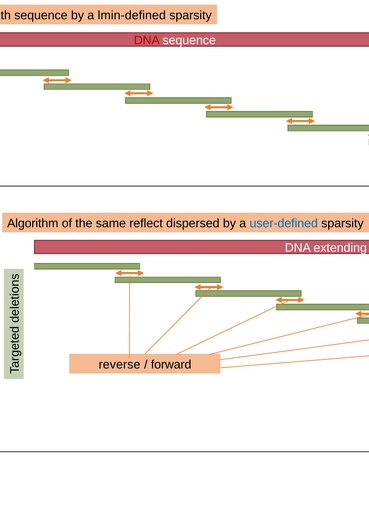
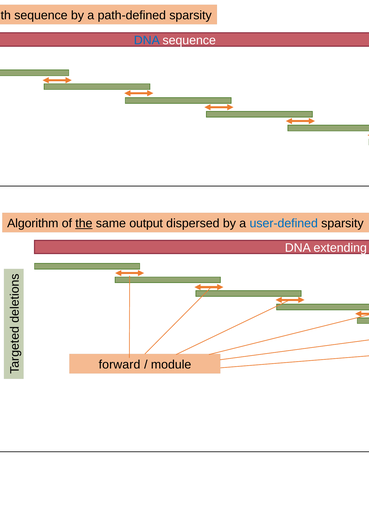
lmin-defined: lmin-defined -> path-defined
DNA at (147, 40) colour: red -> blue
the at (84, 224) underline: none -> present
reflect: reflect -> output
reverse: reverse -> forward
forward: forward -> module
